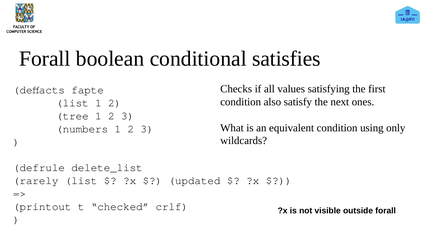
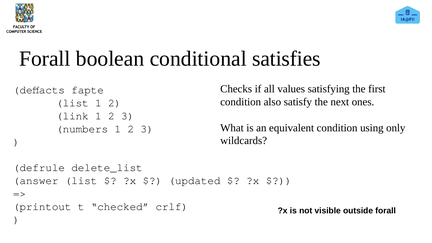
tree: tree -> link
rarely: rarely -> answer
